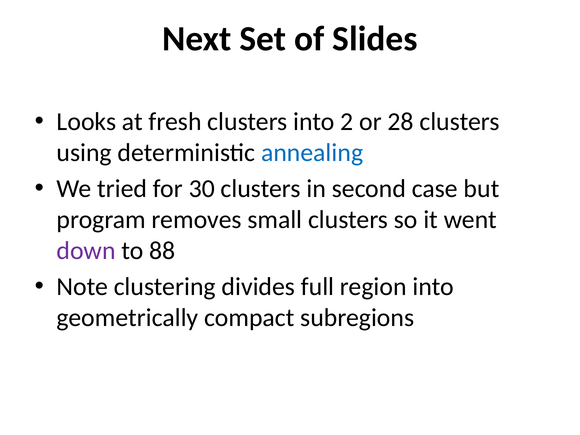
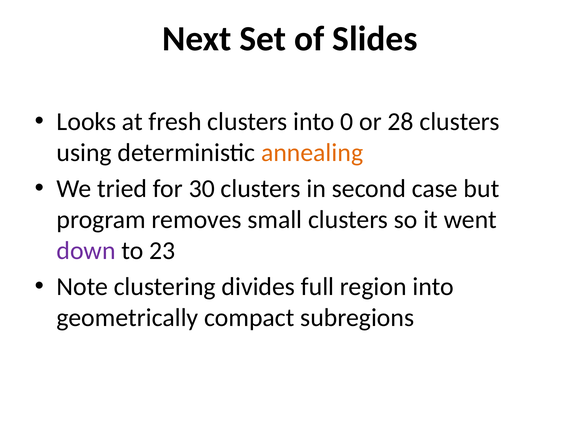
2: 2 -> 0
annealing colour: blue -> orange
88: 88 -> 23
